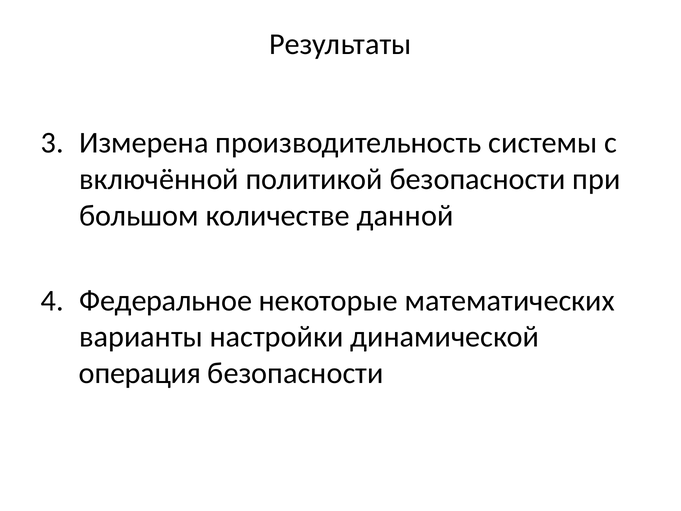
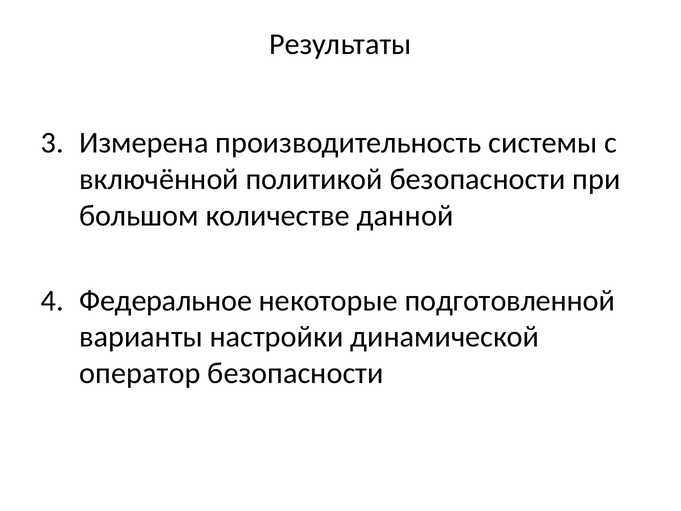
математических: математических -> подготовленной
операция: операция -> оператор
